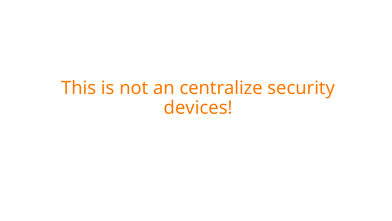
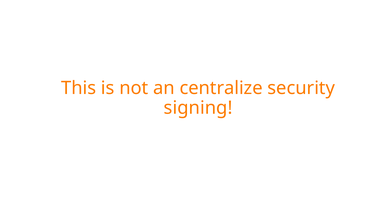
devices: devices -> signing
